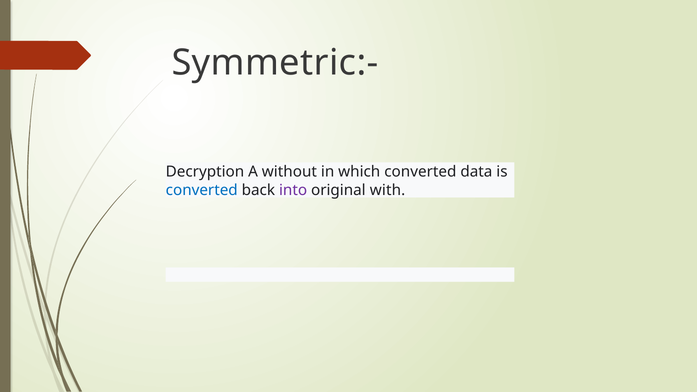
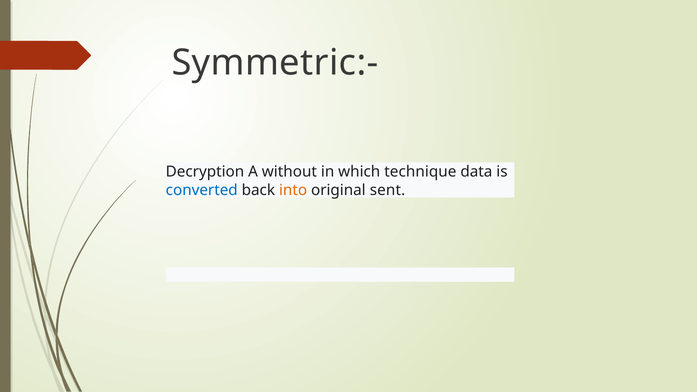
which converted: converted -> technique
into colour: purple -> orange
with: with -> sent
